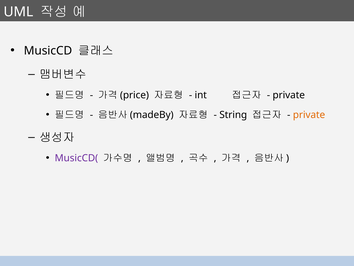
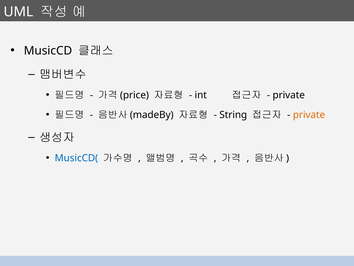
MusicCD( colour: purple -> blue
